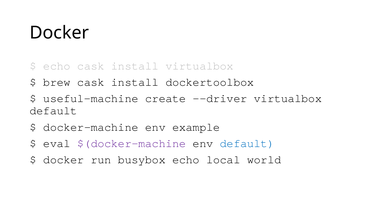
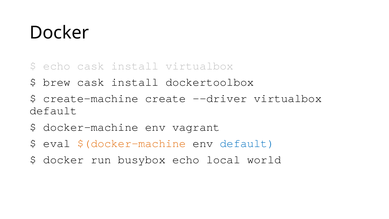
useful-machine: useful-machine -> create-machine
example: example -> vagrant
$(docker-machine colour: purple -> orange
